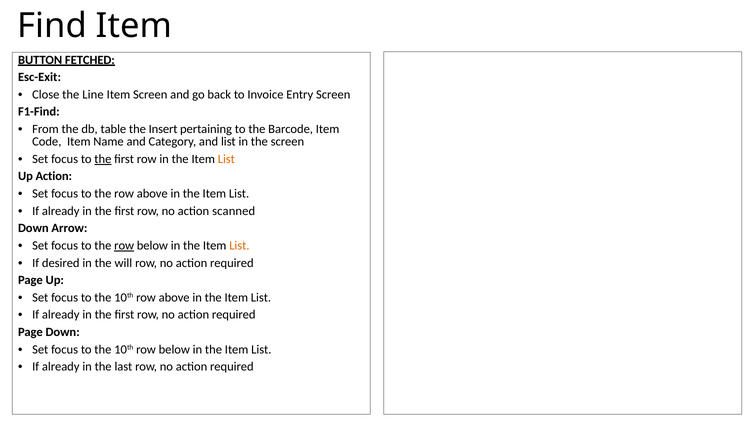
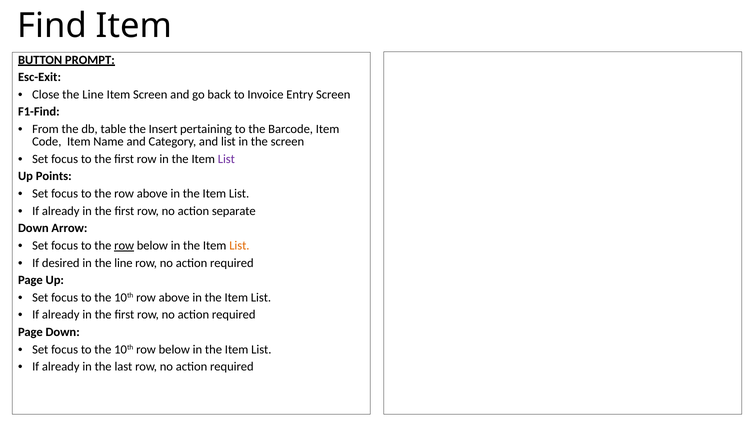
FETCHED: FETCHED -> PROMPT
the at (103, 159) underline: present -> none
List at (226, 159) colour: orange -> purple
Up Action: Action -> Points
scanned: scanned -> separate
in the will: will -> line
